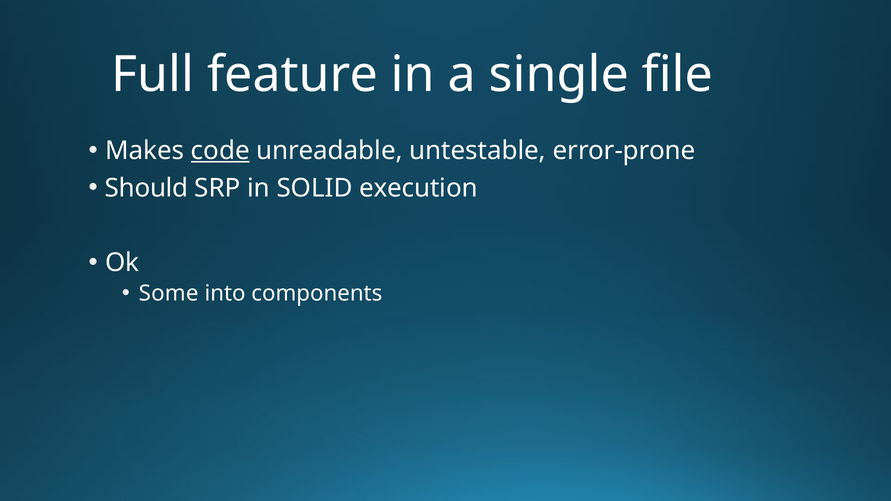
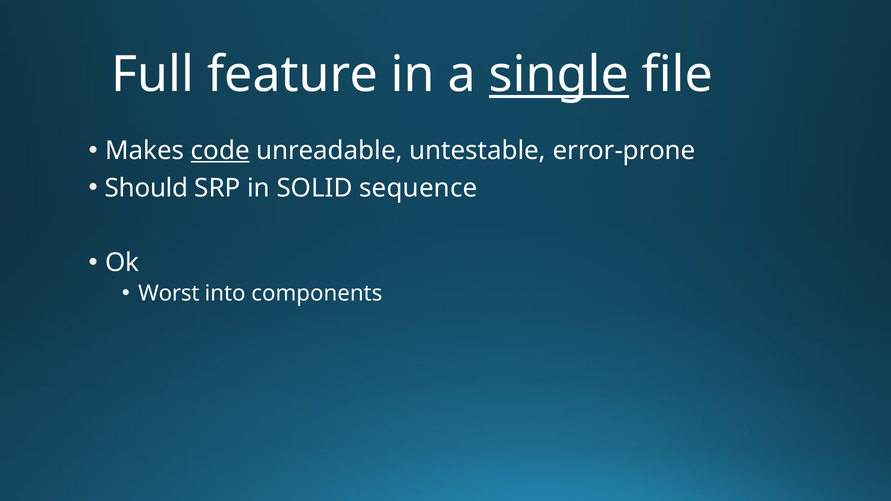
single underline: none -> present
execution: execution -> sequence
Some: Some -> Worst
